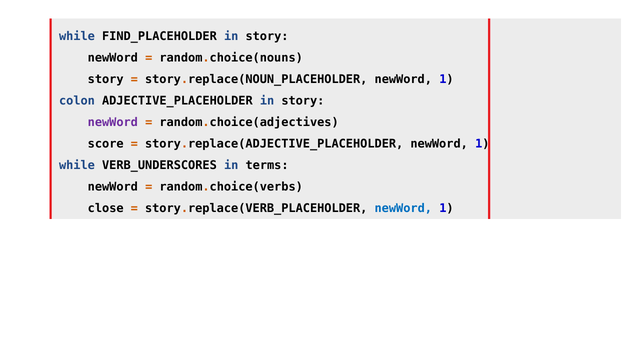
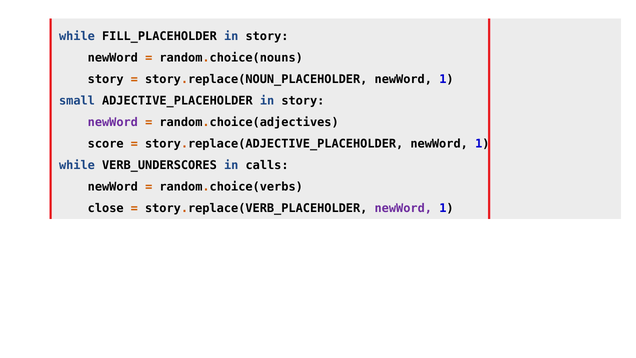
FIND_PLACEHOLDER: FIND_PLACEHOLDER -> FILL_PLACEHOLDER
colon: colon -> small
terms: terms -> calls
newWord at (403, 208) colour: blue -> purple
